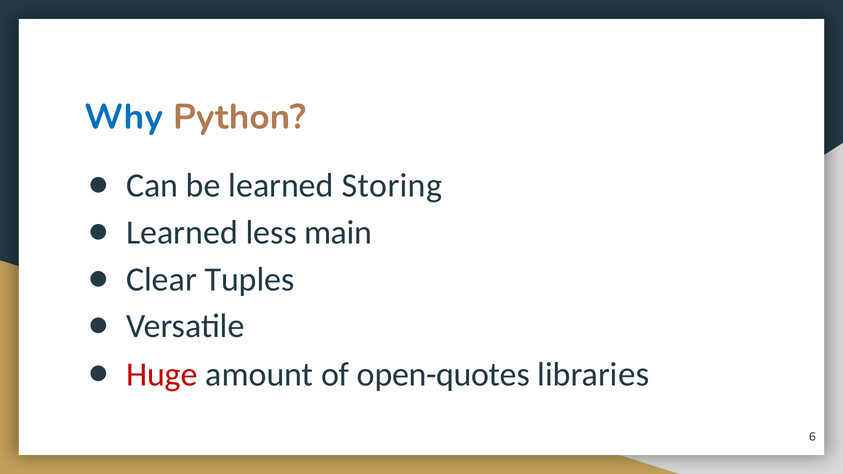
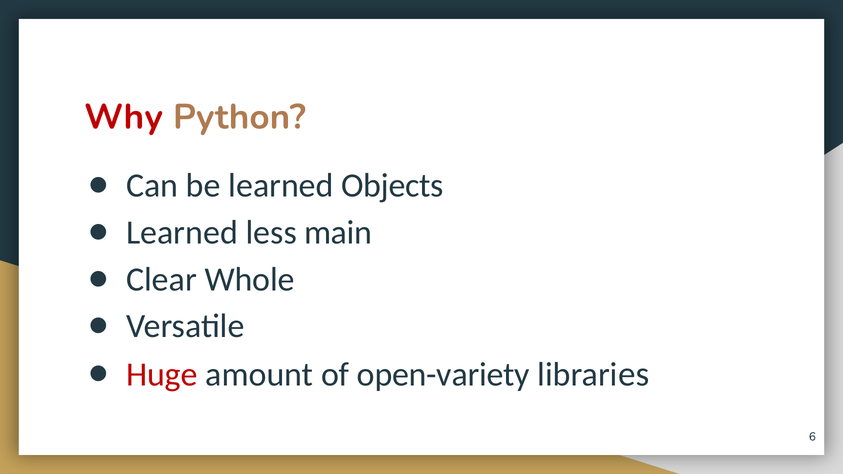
Why colour: blue -> red
Storing: Storing -> Objects
Tuples: Tuples -> Whole
open-quotes: open-quotes -> open-variety
